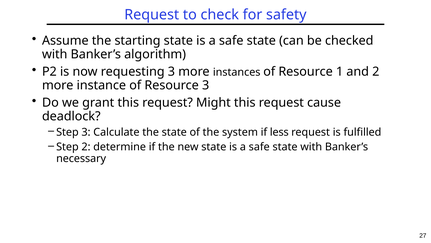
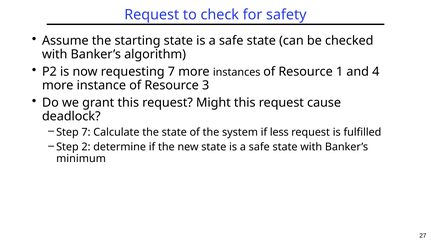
requesting 3: 3 -> 7
and 2: 2 -> 4
Step 3: 3 -> 7
necessary: necessary -> minimum
